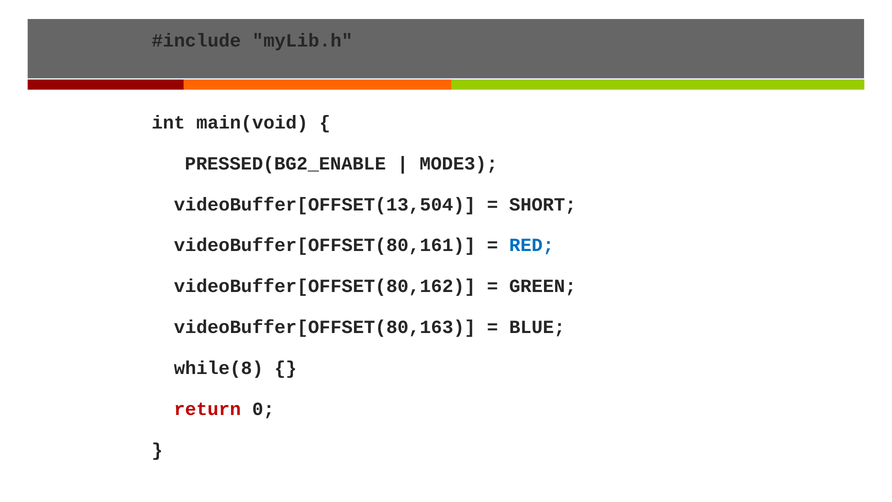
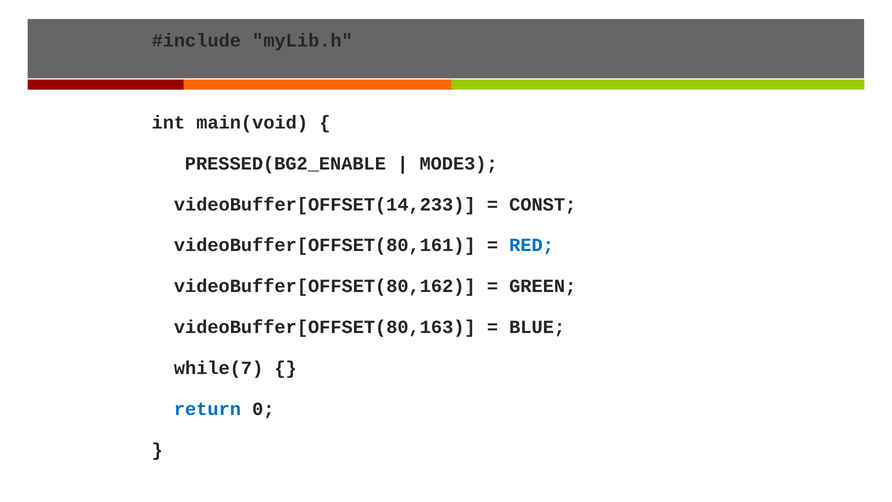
videoBuffer[OFFSET(13,504: videoBuffer[OFFSET(13,504 -> videoBuffer[OFFSET(14,233
SHORT: SHORT -> CONST
while(8: while(8 -> while(7
return colour: red -> blue
